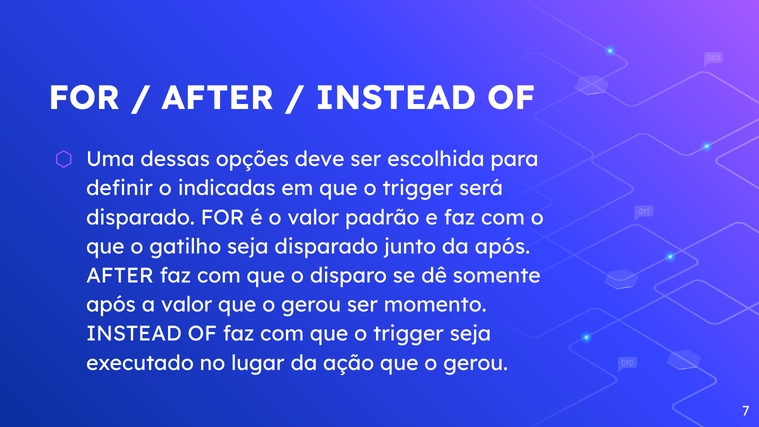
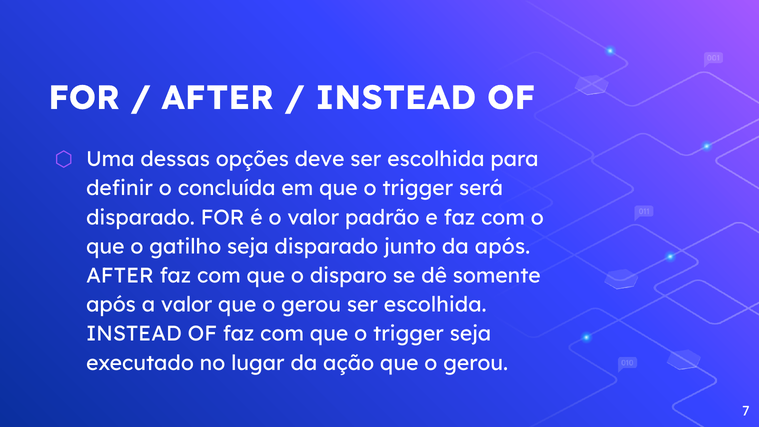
indicadas: indicadas -> concluída
gerou ser momento: momento -> escolhida
